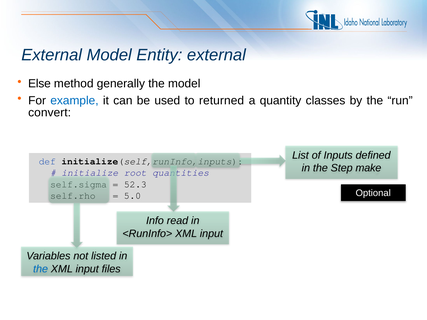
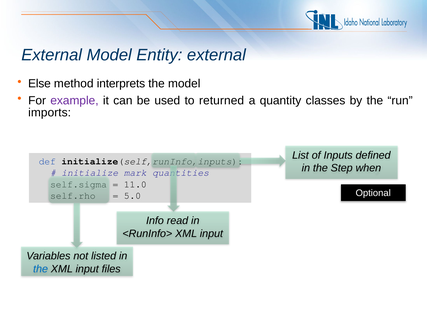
generally: generally -> interprets
example colour: blue -> purple
convert: convert -> imports
make: make -> when
root: root -> mark
52.3: 52.3 -> 11.0
